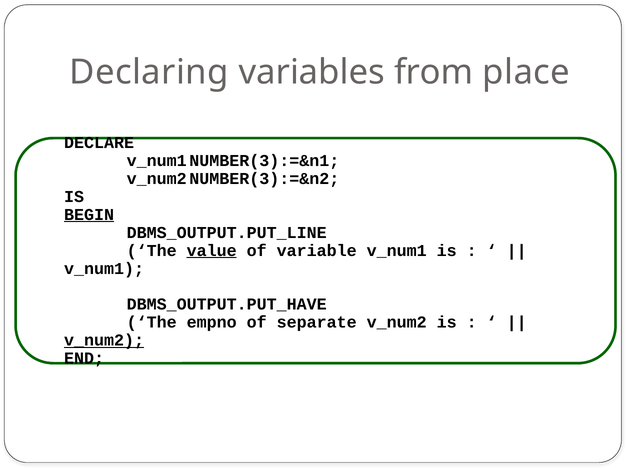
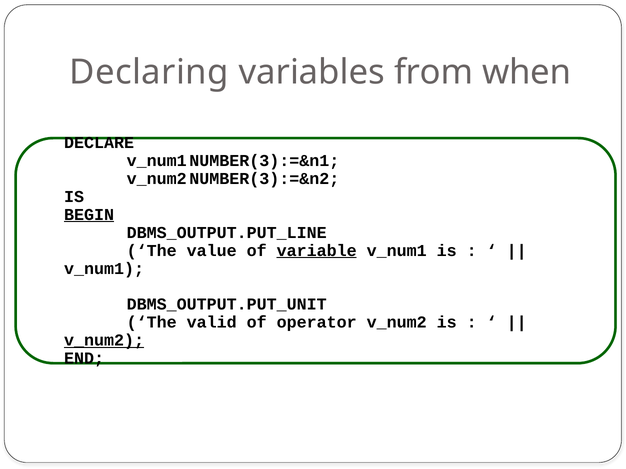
place: place -> when
value underline: present -> none
variable underline: none -> present
DBMS_OUTPUT.PUT_HAVE: DBMS_OUTPUT.PUT_HAVE -> DBMS_OUTPUT.PUT_UNIT
empno: empno -> valid
separate: separate -> operator
